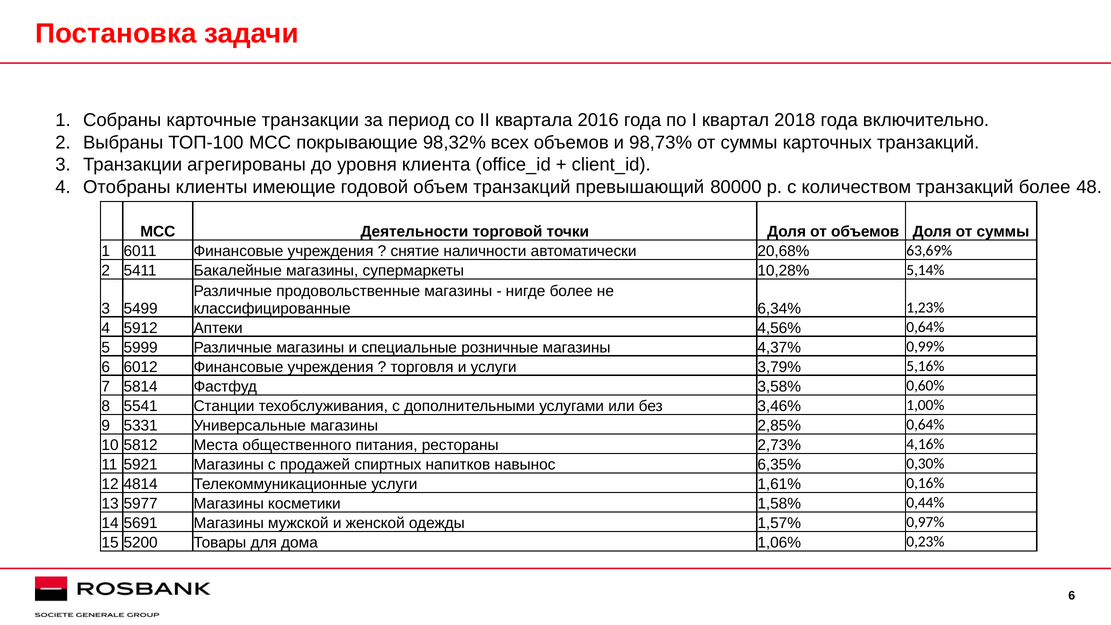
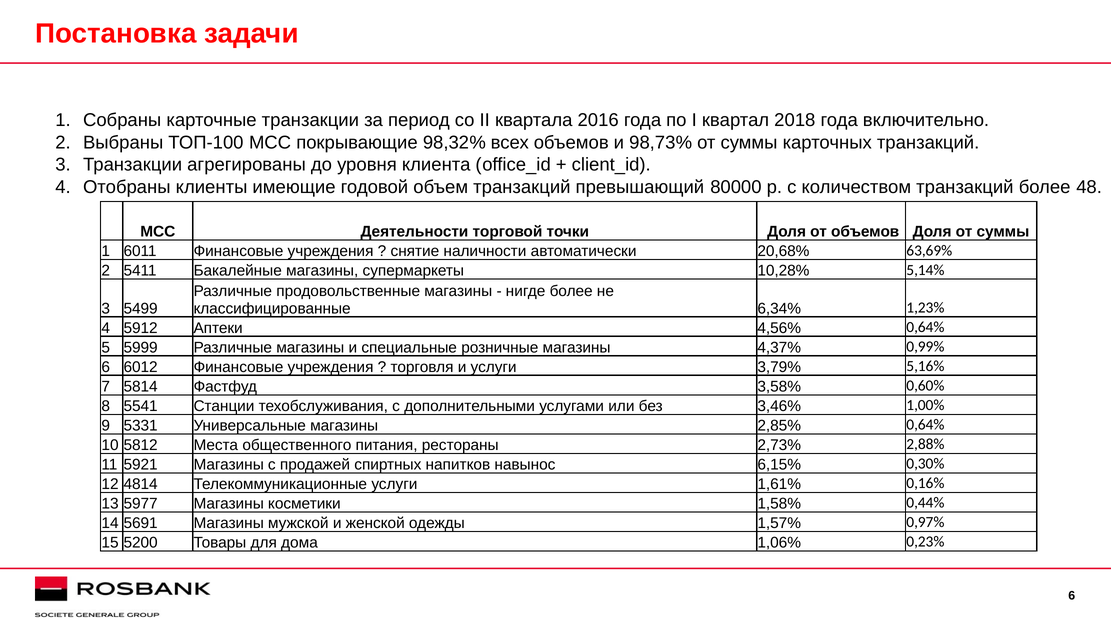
4,16%: 4,16% -> 2,88%
6,35%: 6,35% -> 6,15%
